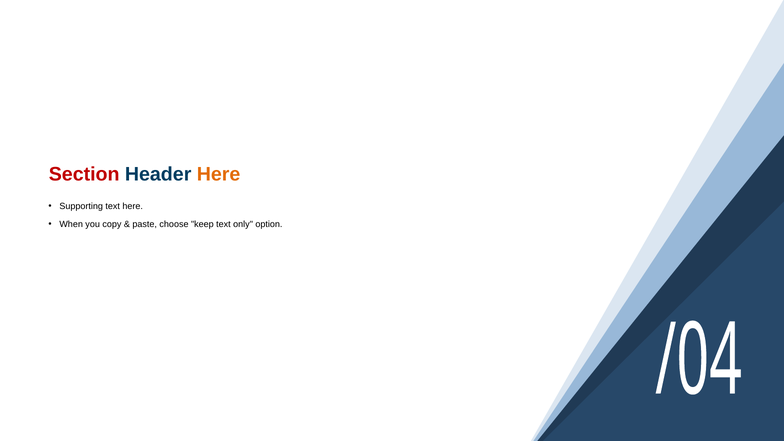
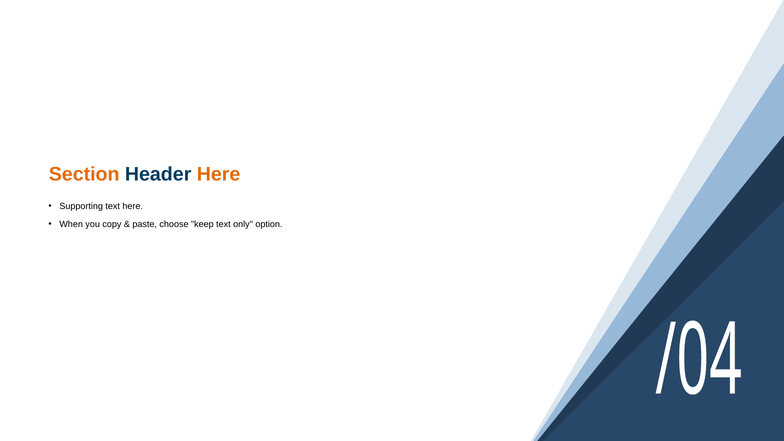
Section colour: red -> orange
